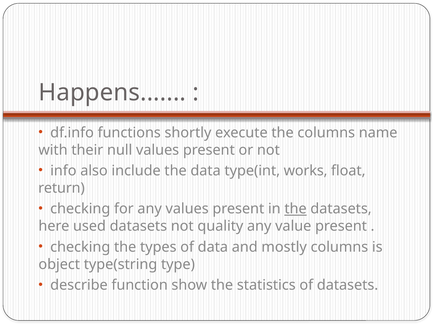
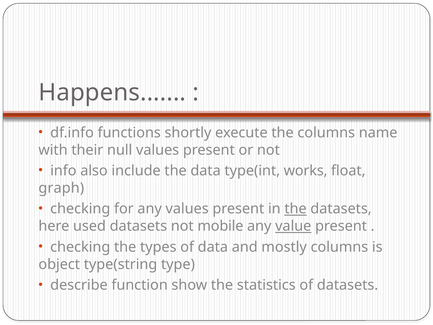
return: return -> graph
quality: quality -> mobile
value underline: none -> present
